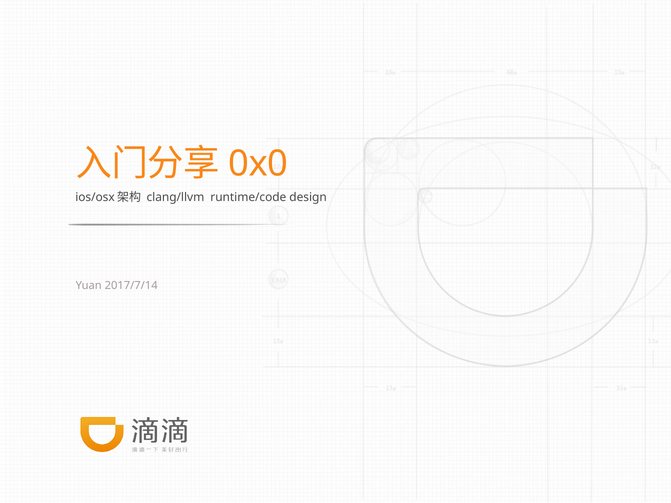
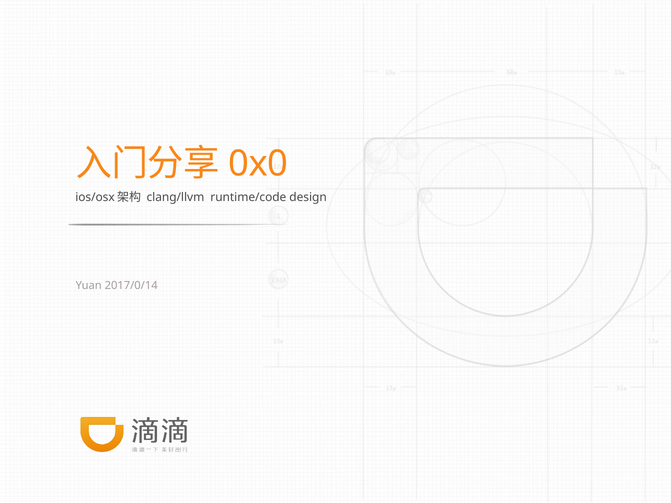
2017/7/14: 2017/7/14 -> 2017/0/14
